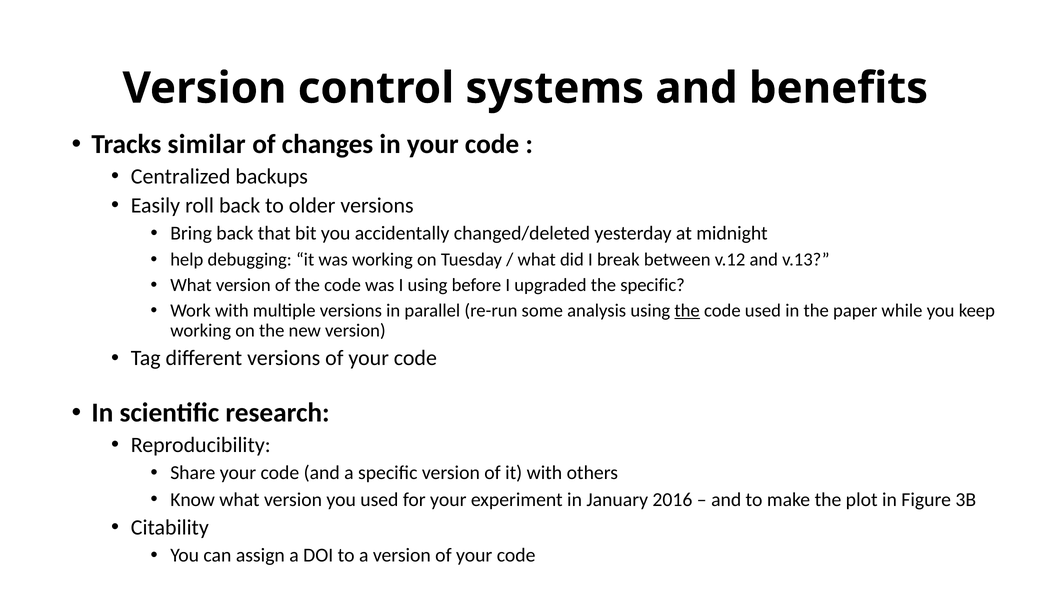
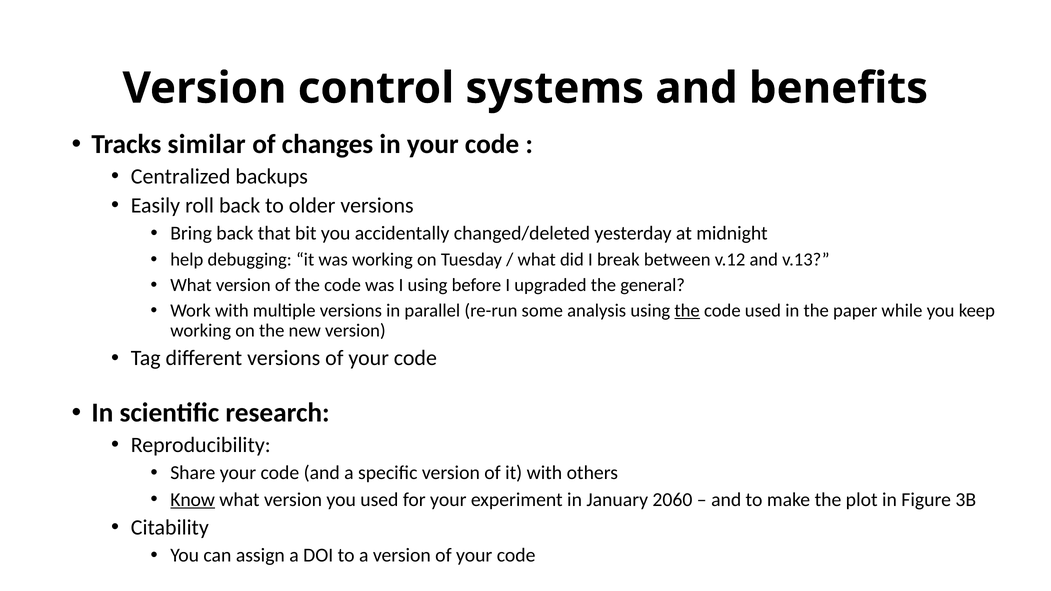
the specific: specific -> general
Know underline: none -> present
2016: 2016 -> 2060
